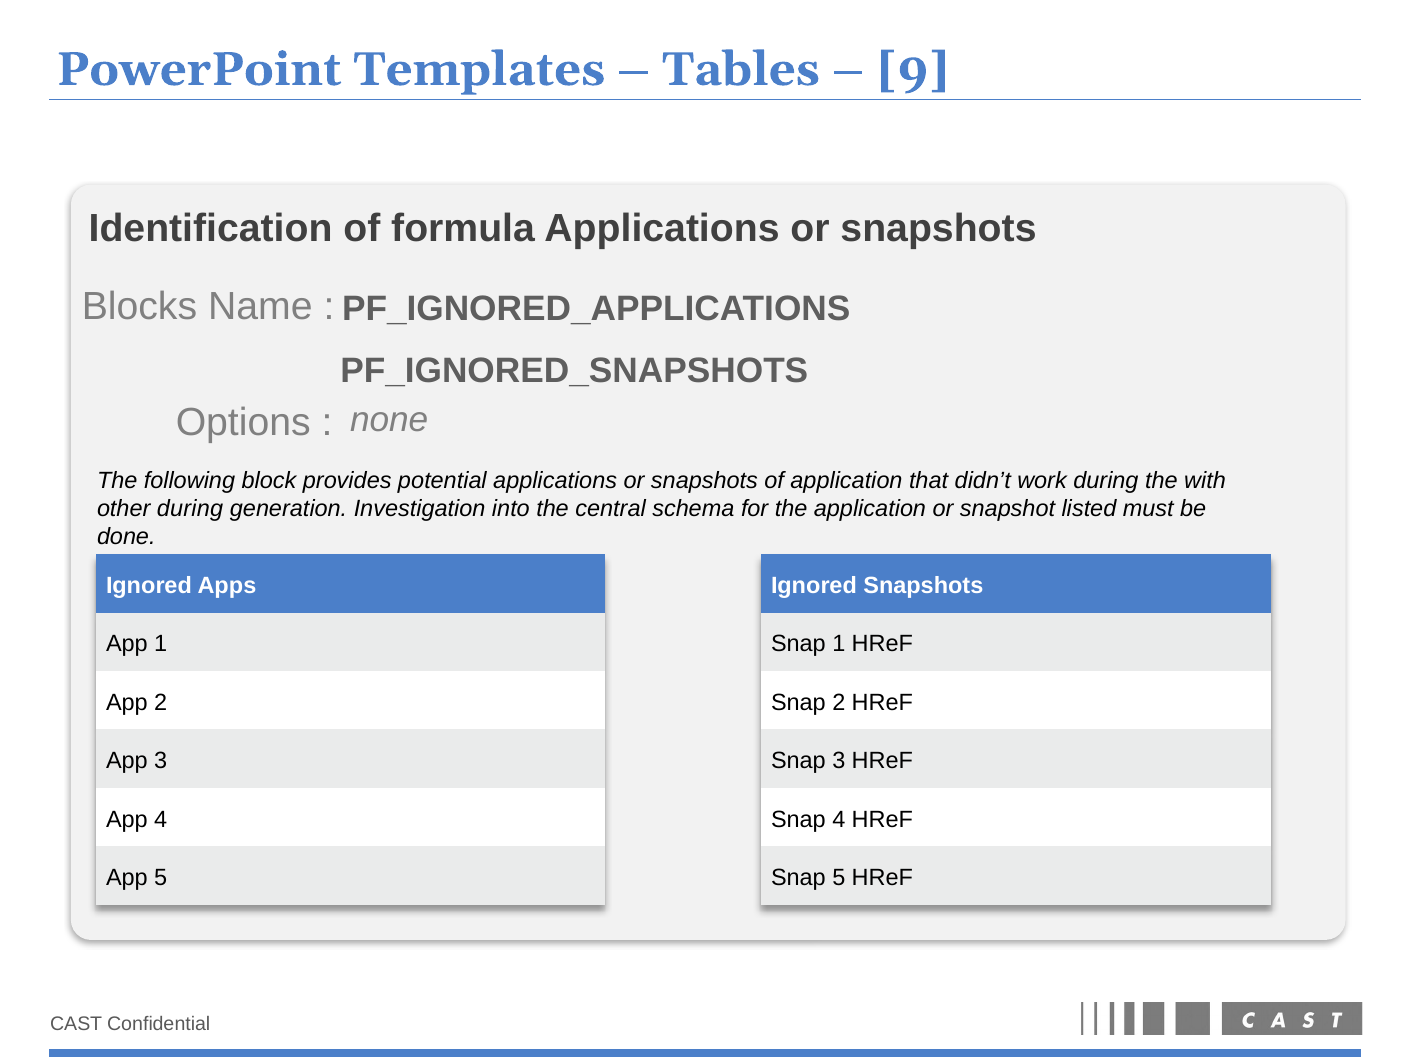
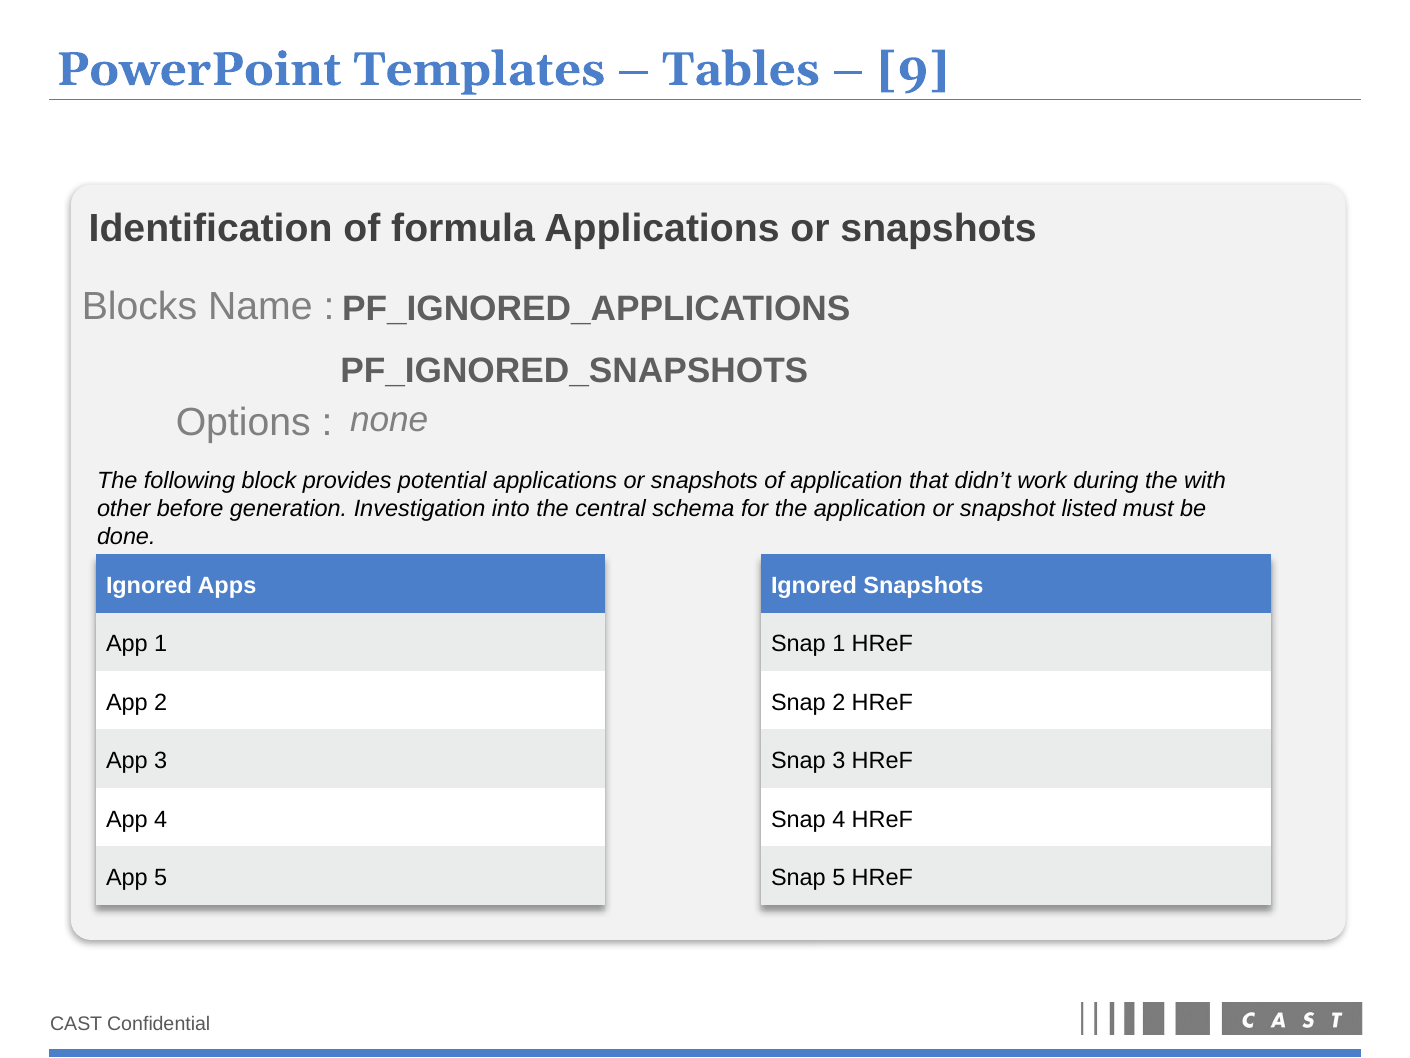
other during: during -> before
